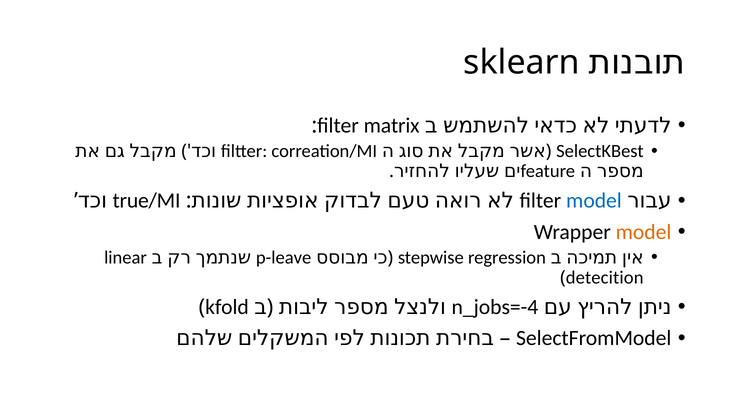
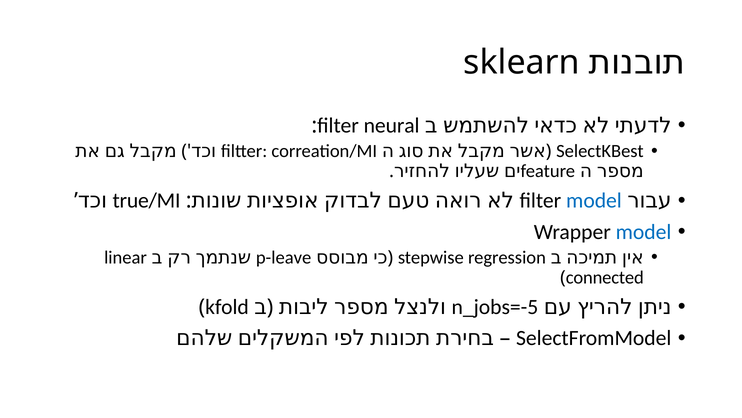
matrix: matrix -> neural
model at (644, 232) colour: orange -> blue
detecition: detecition -> connected
n_jobs=-4: n_jobs=-4 -> n_jobs=-5
